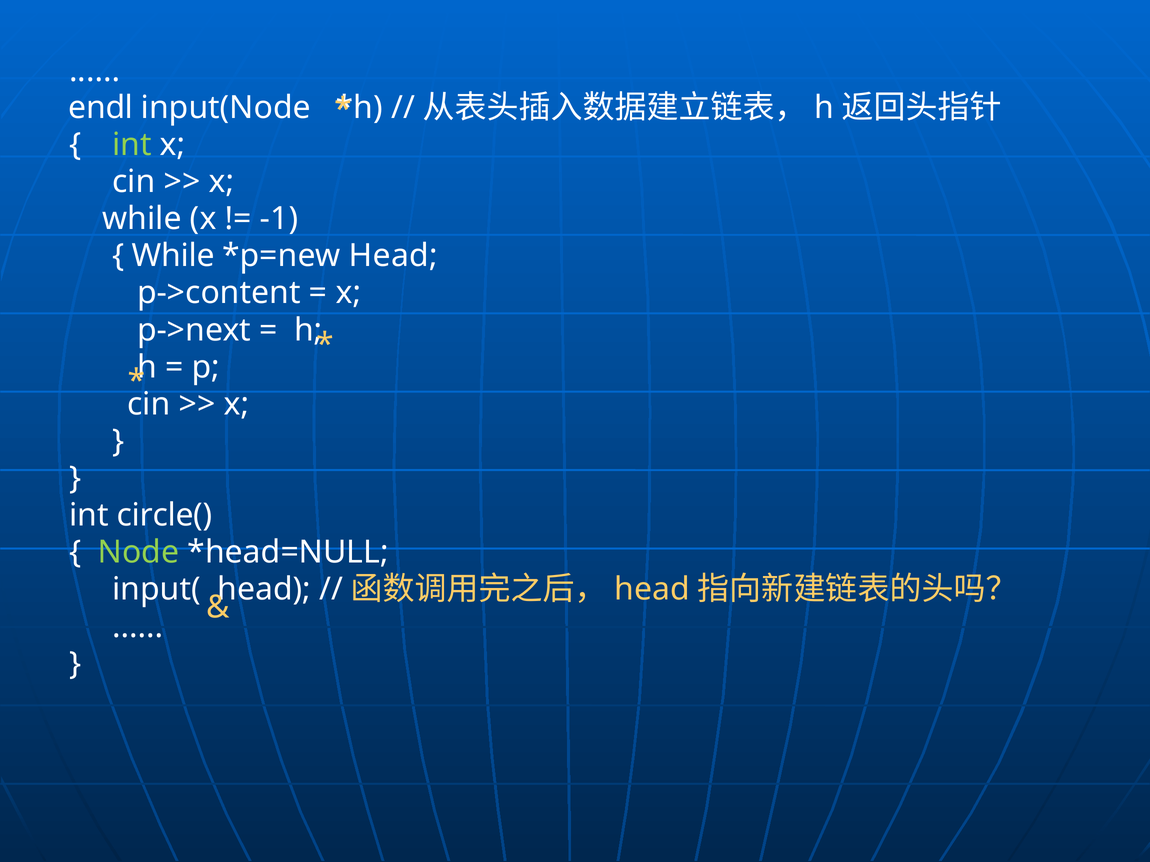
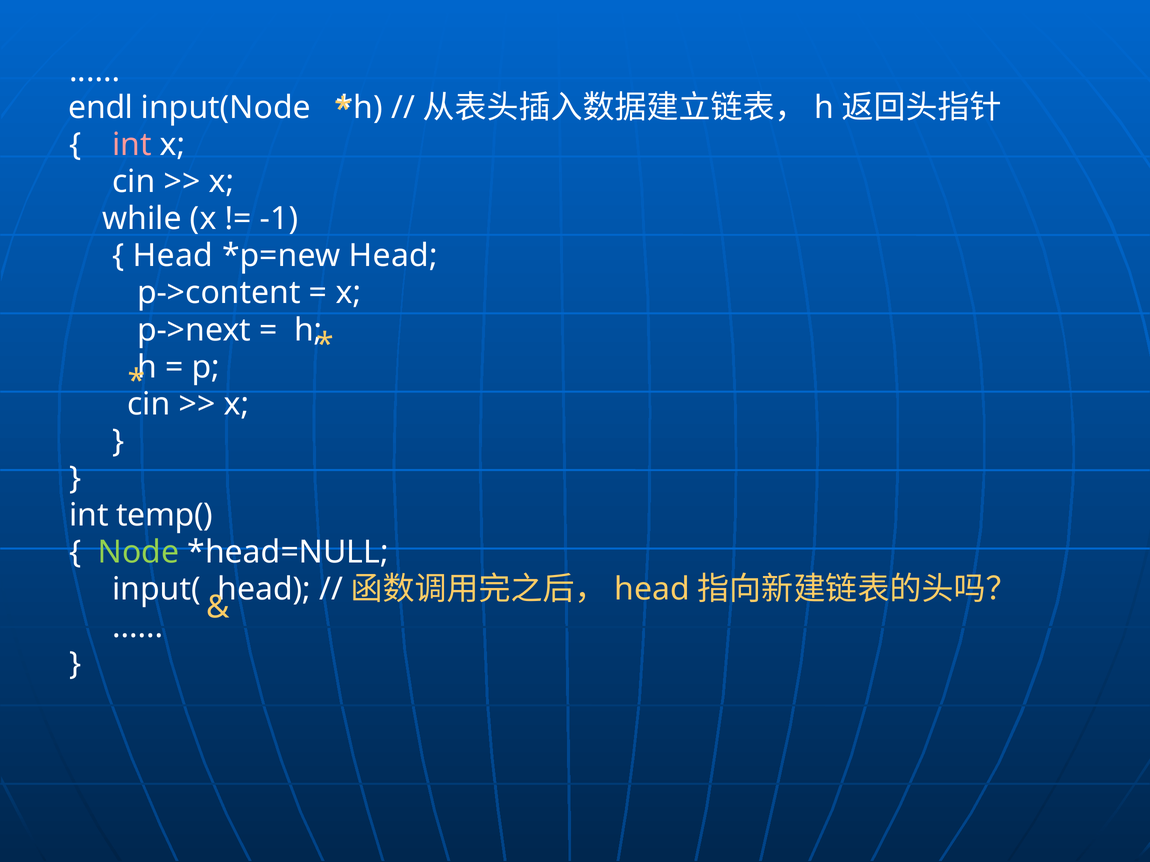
int at (132, 145) colour: light green -> pink
While at (173, 256): While -> Head
circle(: circle( -> temp(
